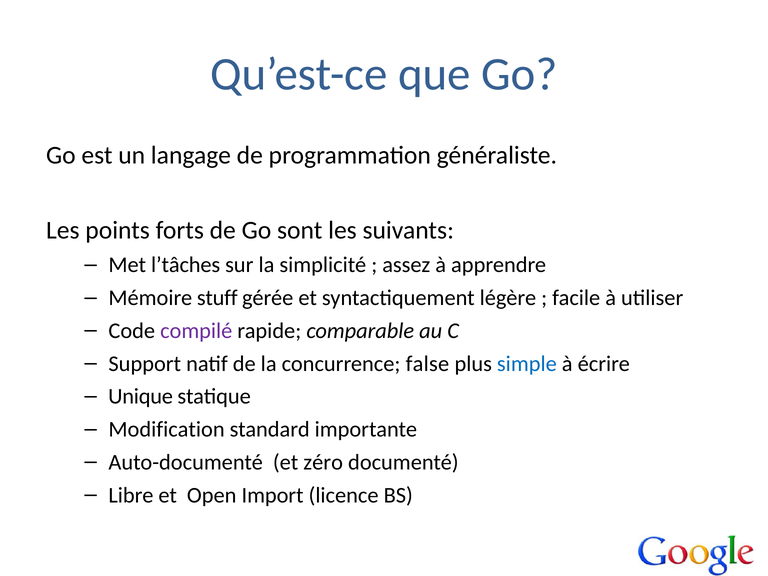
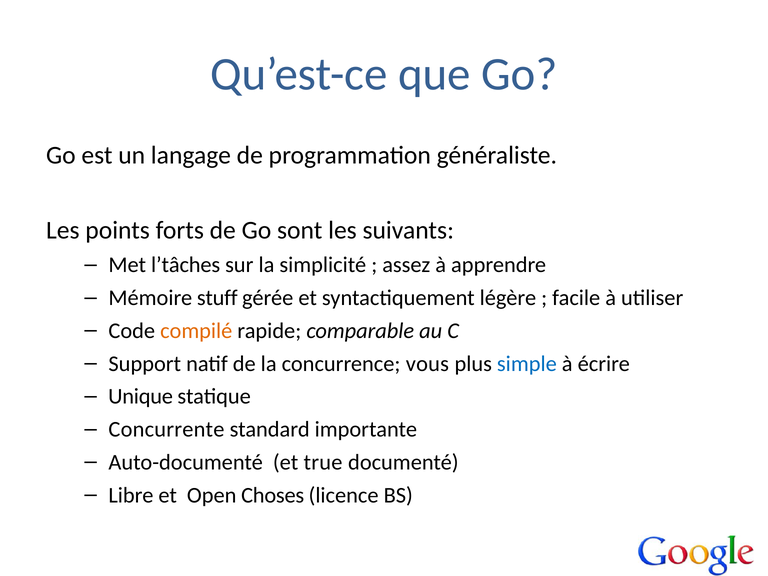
compilé colour: purple -> orange
false: false -> vous
Modification: Modification -> Concurrente
zéro: zéro -> true
Import: Import -> Choses
